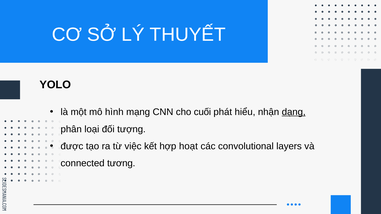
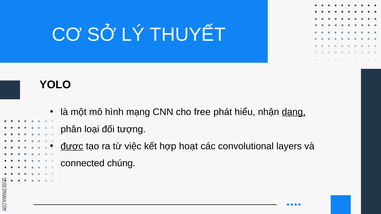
cuối: cuối -> free
được underline: none -> present
tương: tương -> chúng
